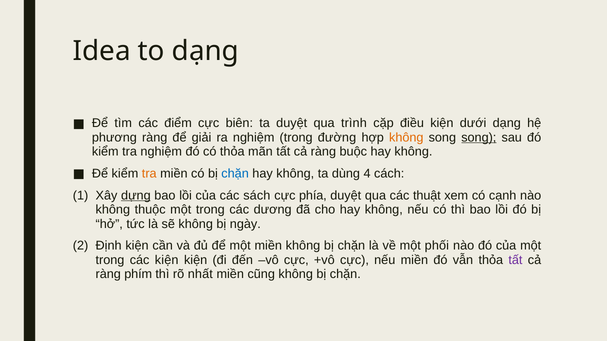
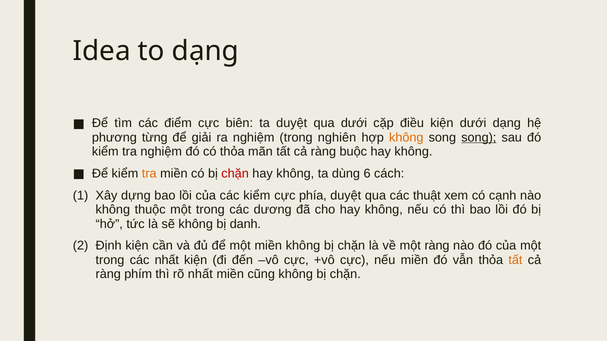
qua trình: trình -> dưới
phương ràng: ràng -> từng
đường: đường -> nghiên
chặn at (235, 174) colour: blue -> red
4: 4 -> 6
dựng underline: present -> none
các sách: sách -> kiểm
ngày: ngày -> danh
một phối: phối -> ràng
các kiện: kiện -> nhất
tất at (515, 260) colour: purple -> orange
